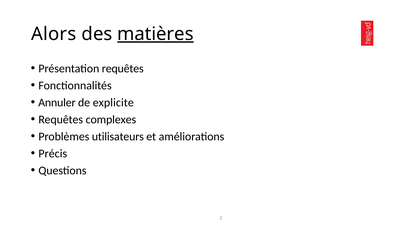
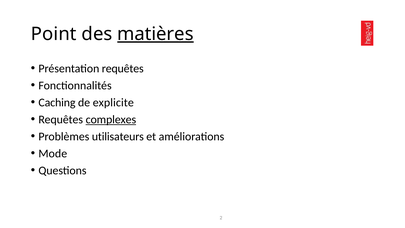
Alors: Alors -> Point
Annuler: Annuler -> Caching
complexes underline: none -> present
Précis: Précis -> Mode
